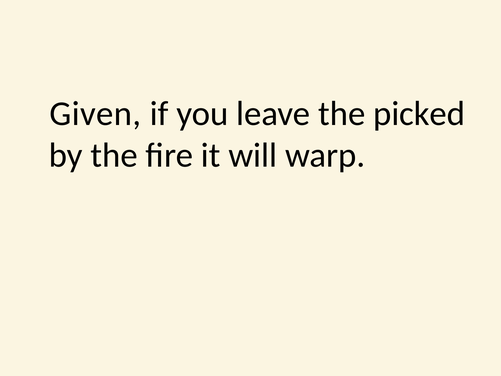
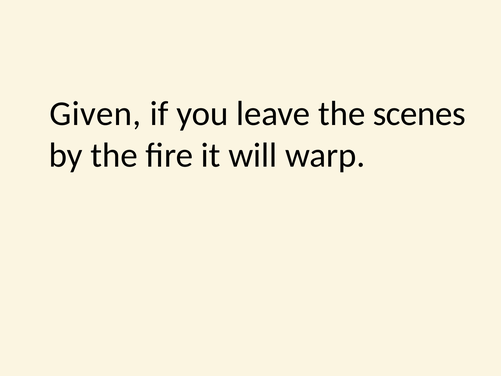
picked: picked -> scenes
